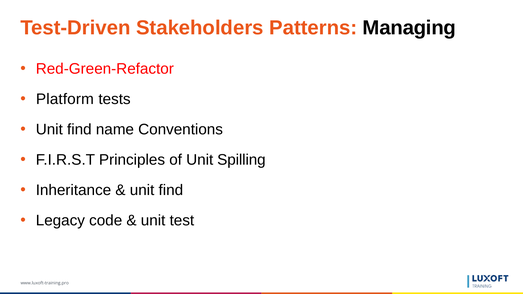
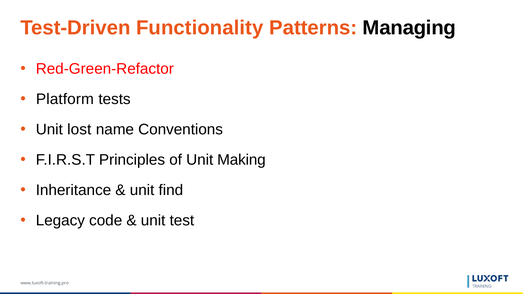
Stakeholders: Stakeholders -> Functionality
find at (79, 130): find -> lost
Spilling: Spilling -> Making
